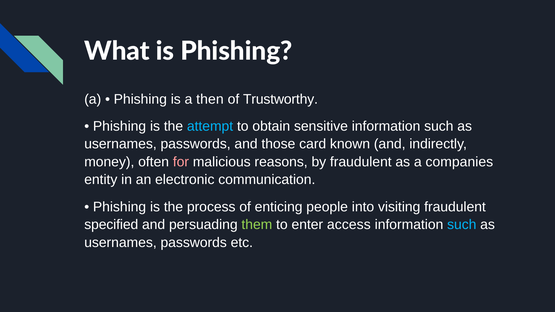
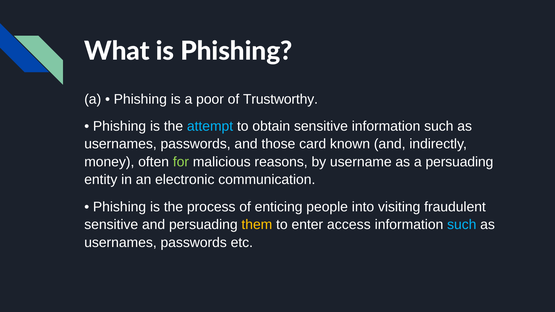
then: then -> poor
for colour: pink -> light green
by fraudulent: fraudulent -> username
a companies: companies -> persuading
specified at (111, 225): specified -> sensitive
them colour: light green -> yellow
